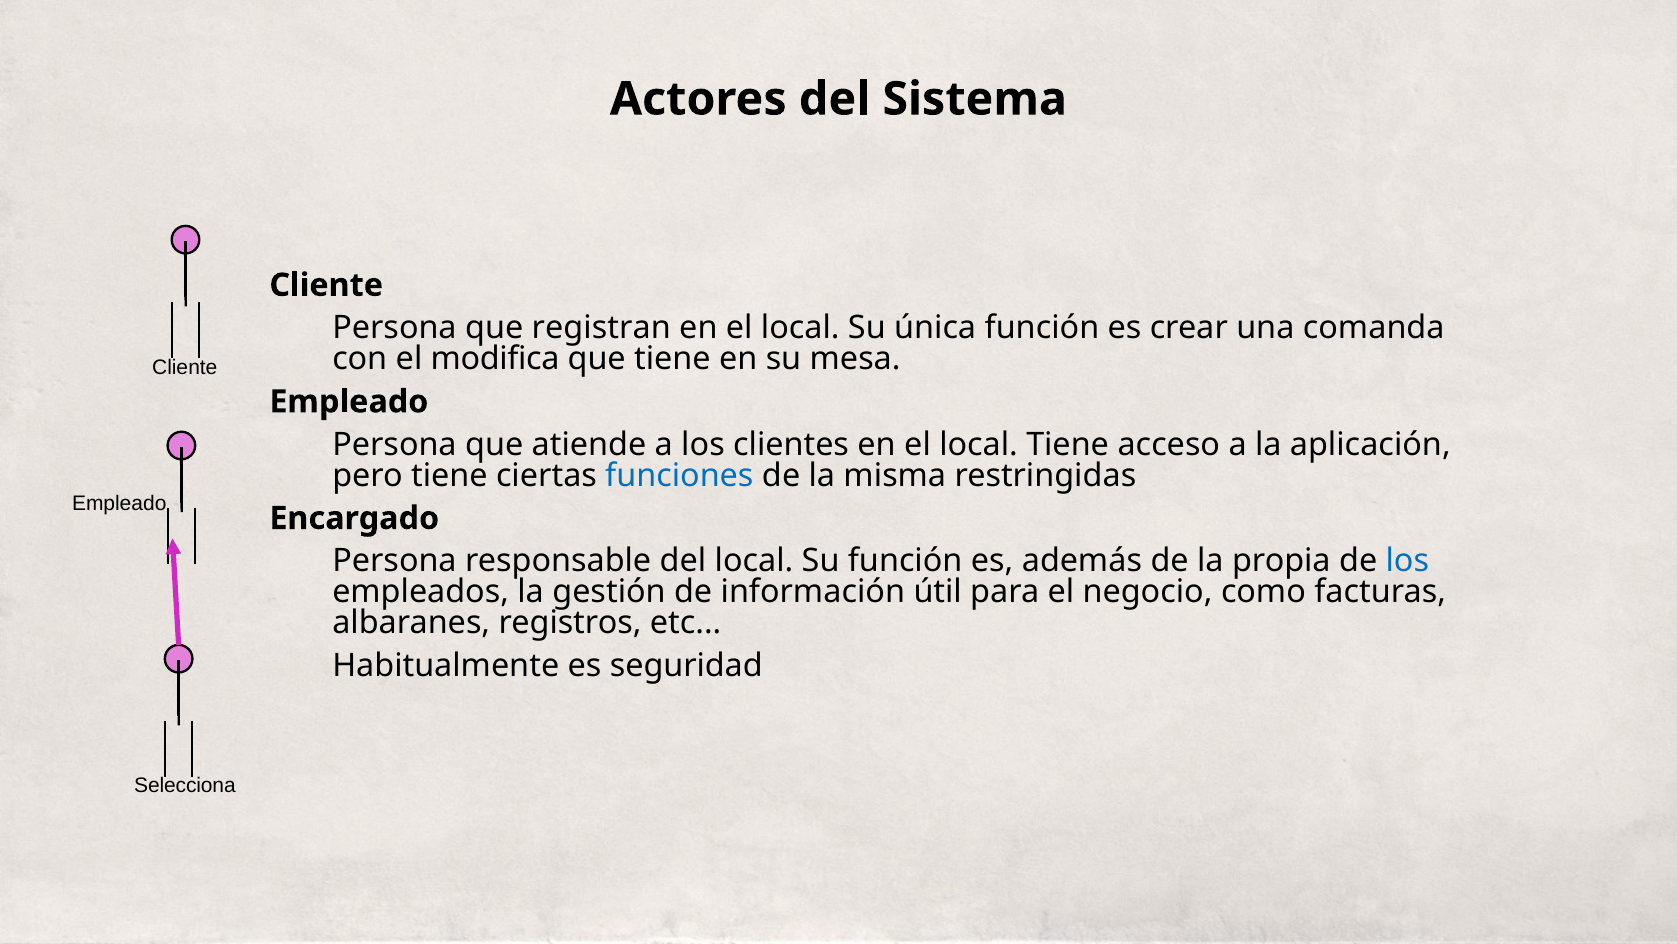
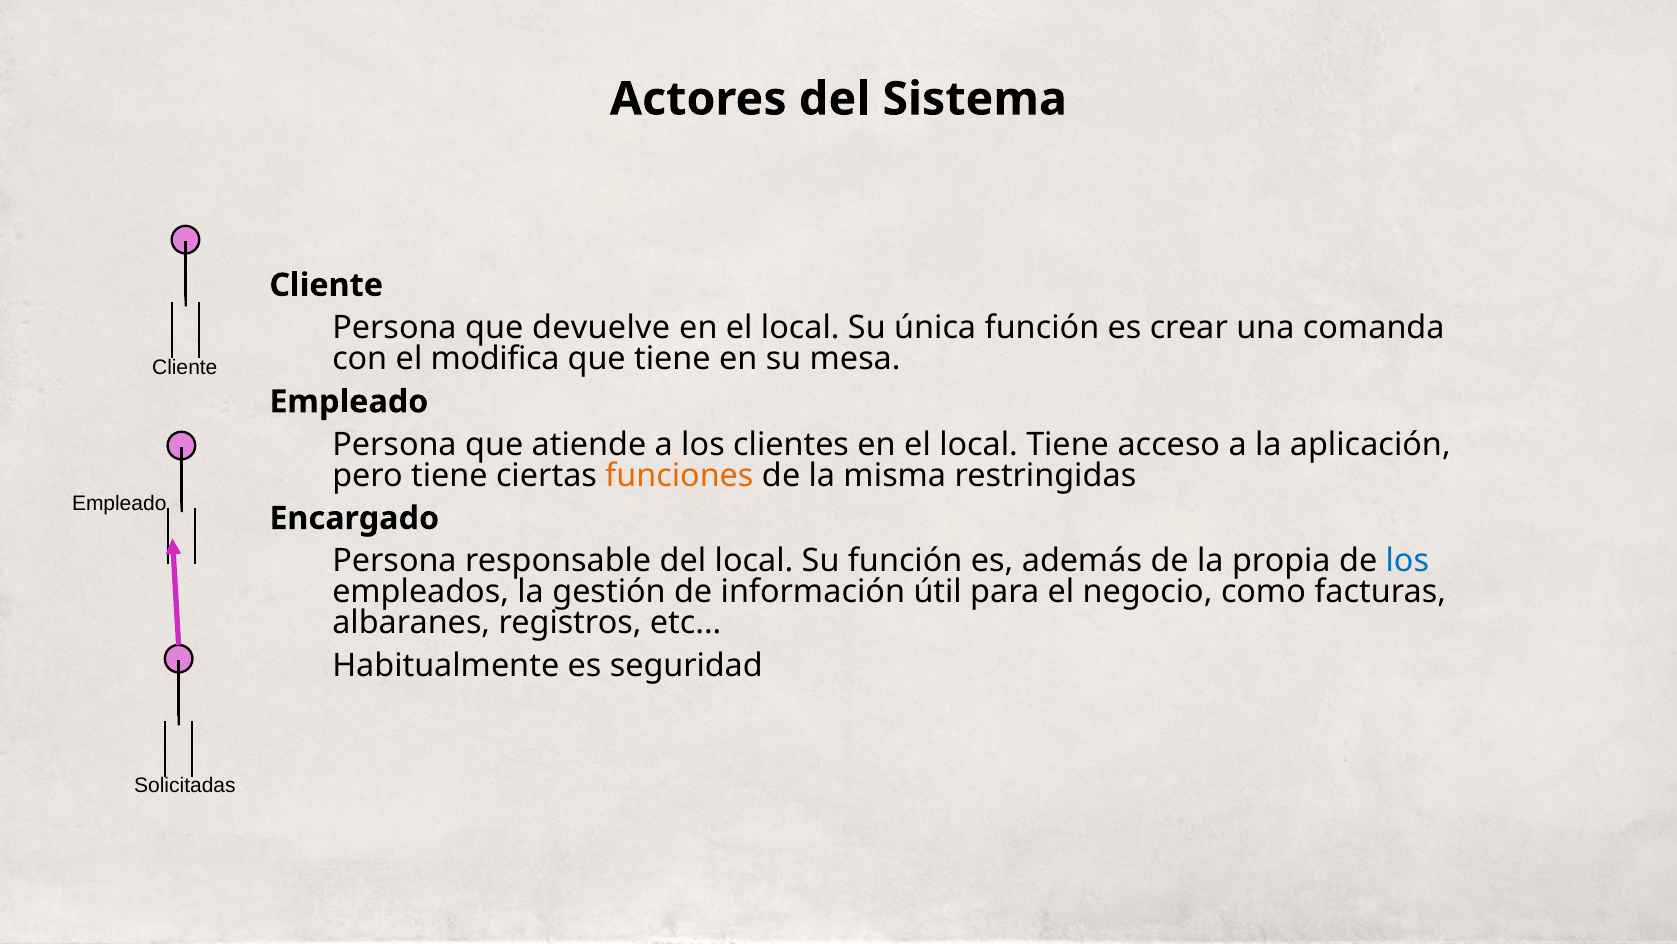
registran: registran -> devuelve
funciones colour: blue -> orange
Selecciona: Selecciona -> Solicitadas
